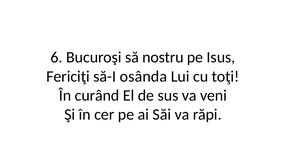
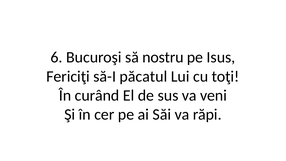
osânda: osânda -> păcatul
